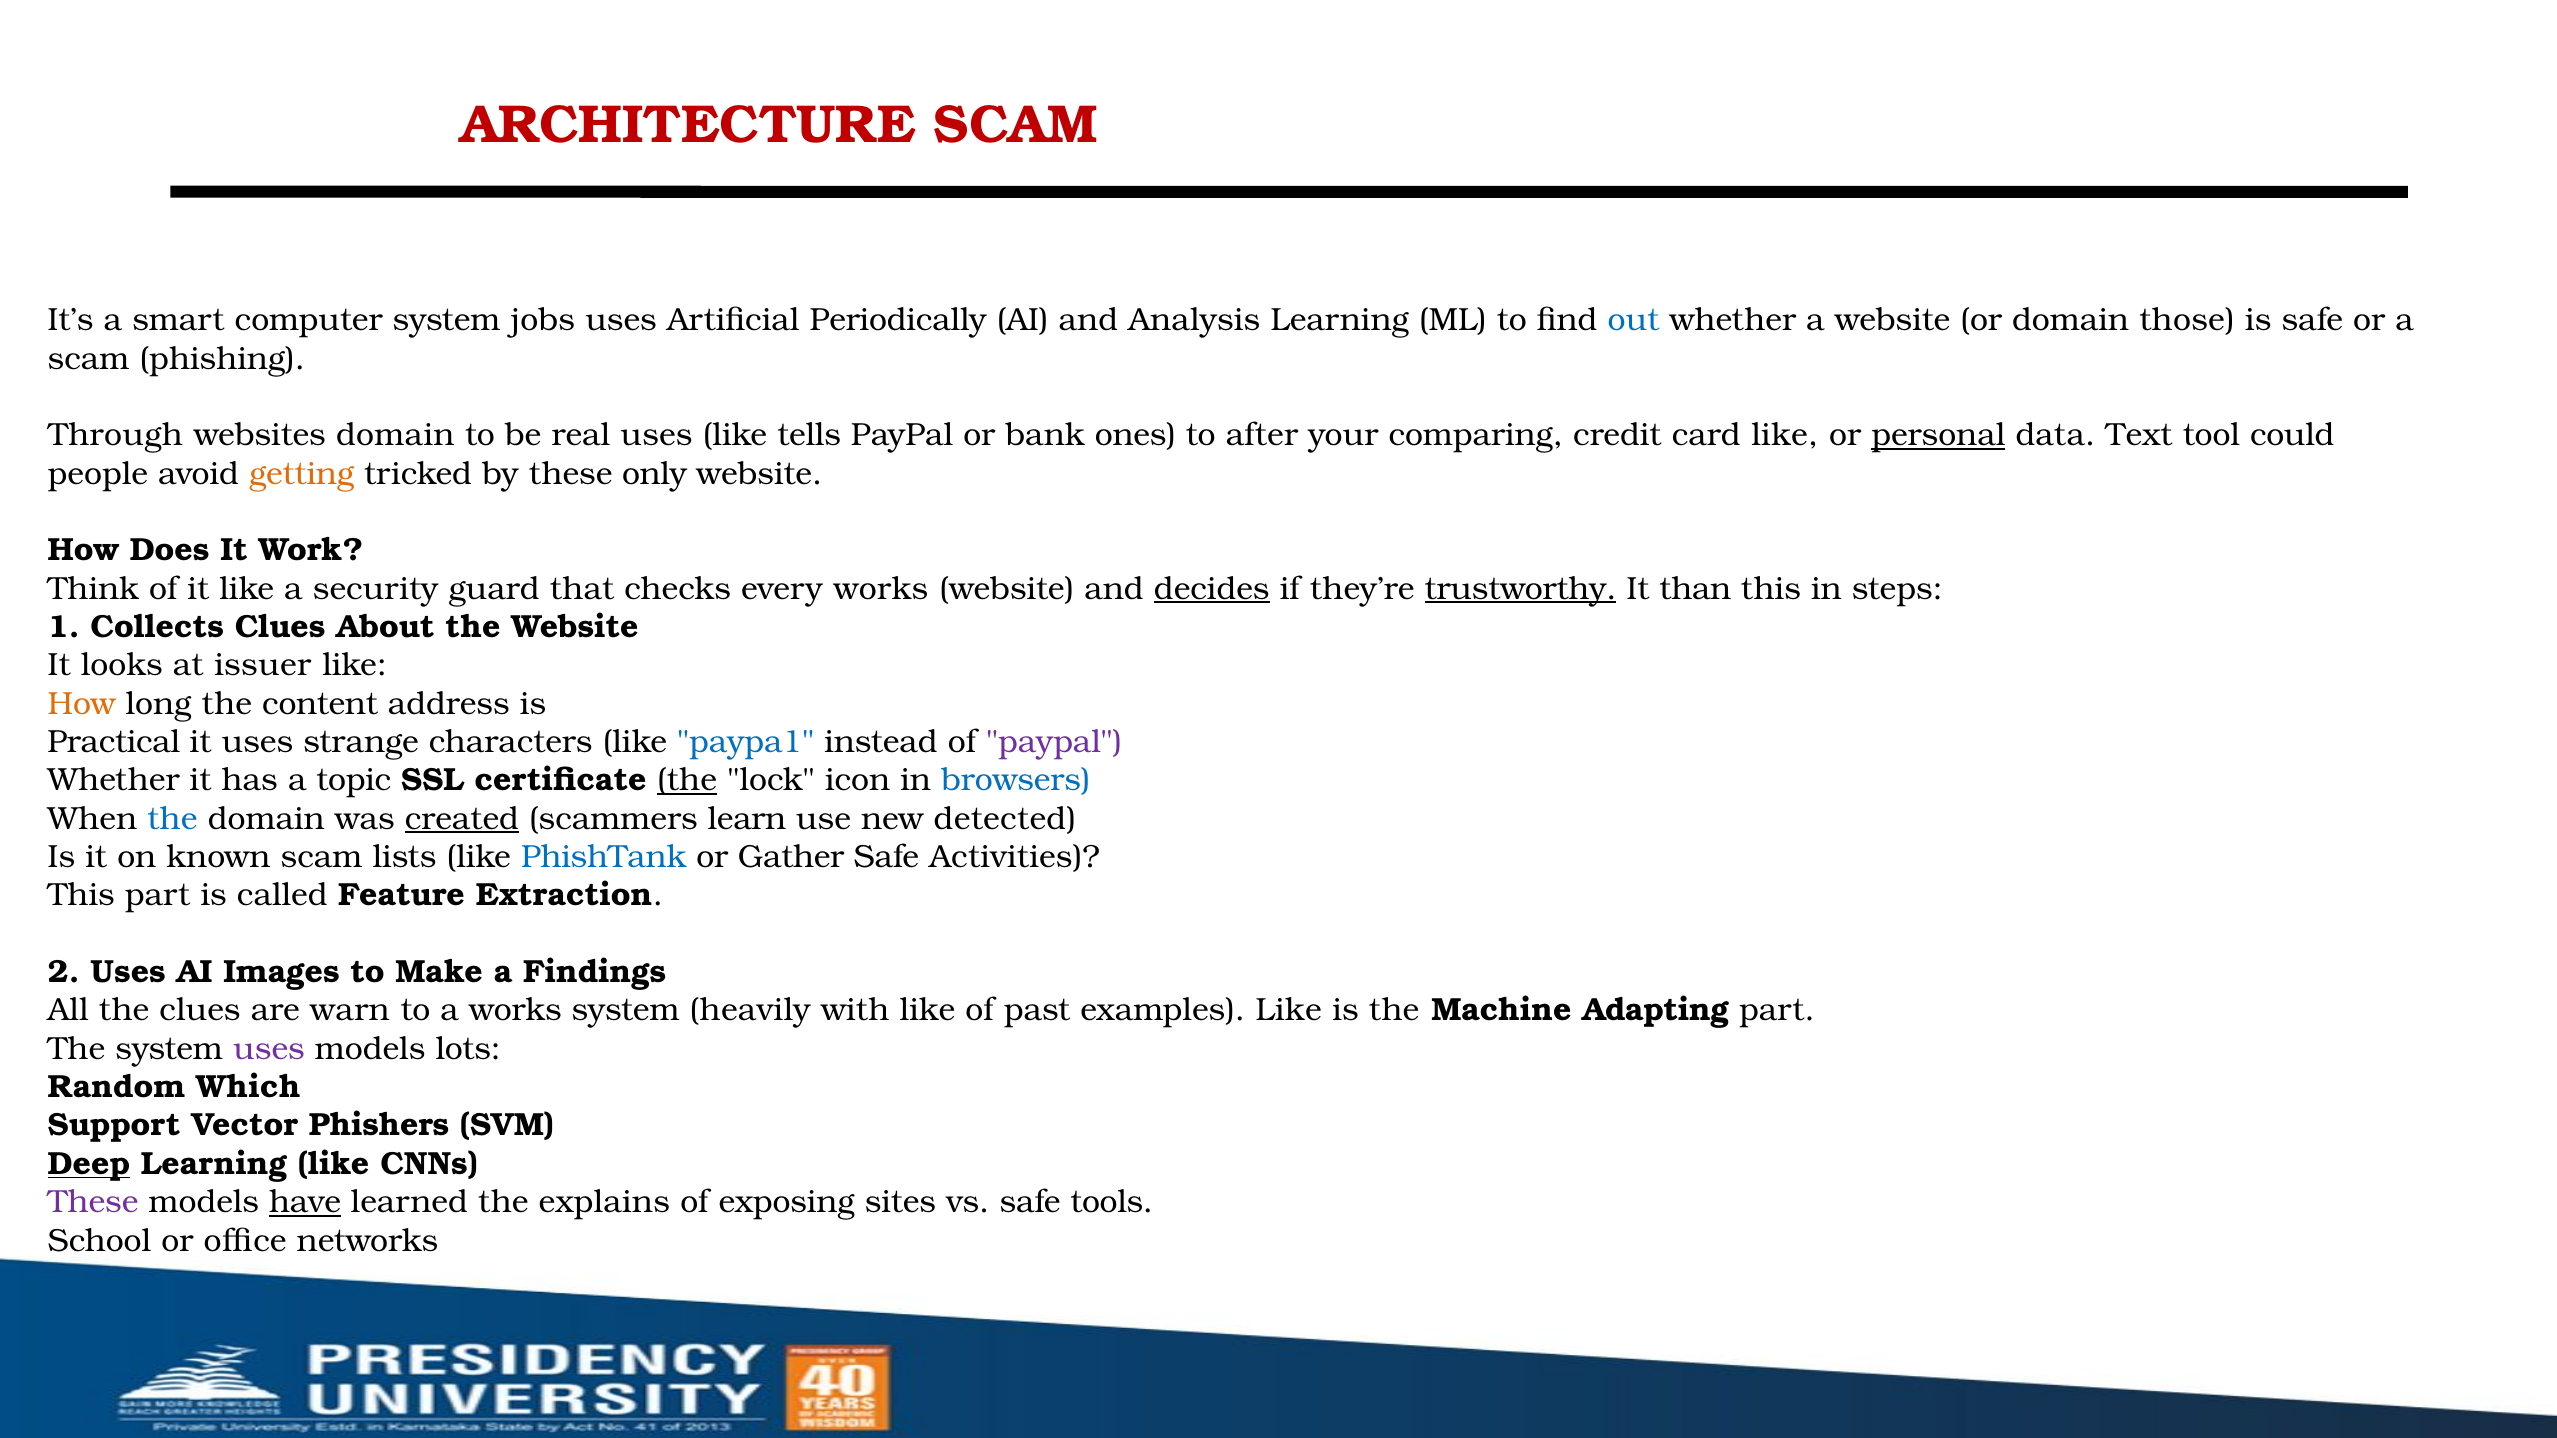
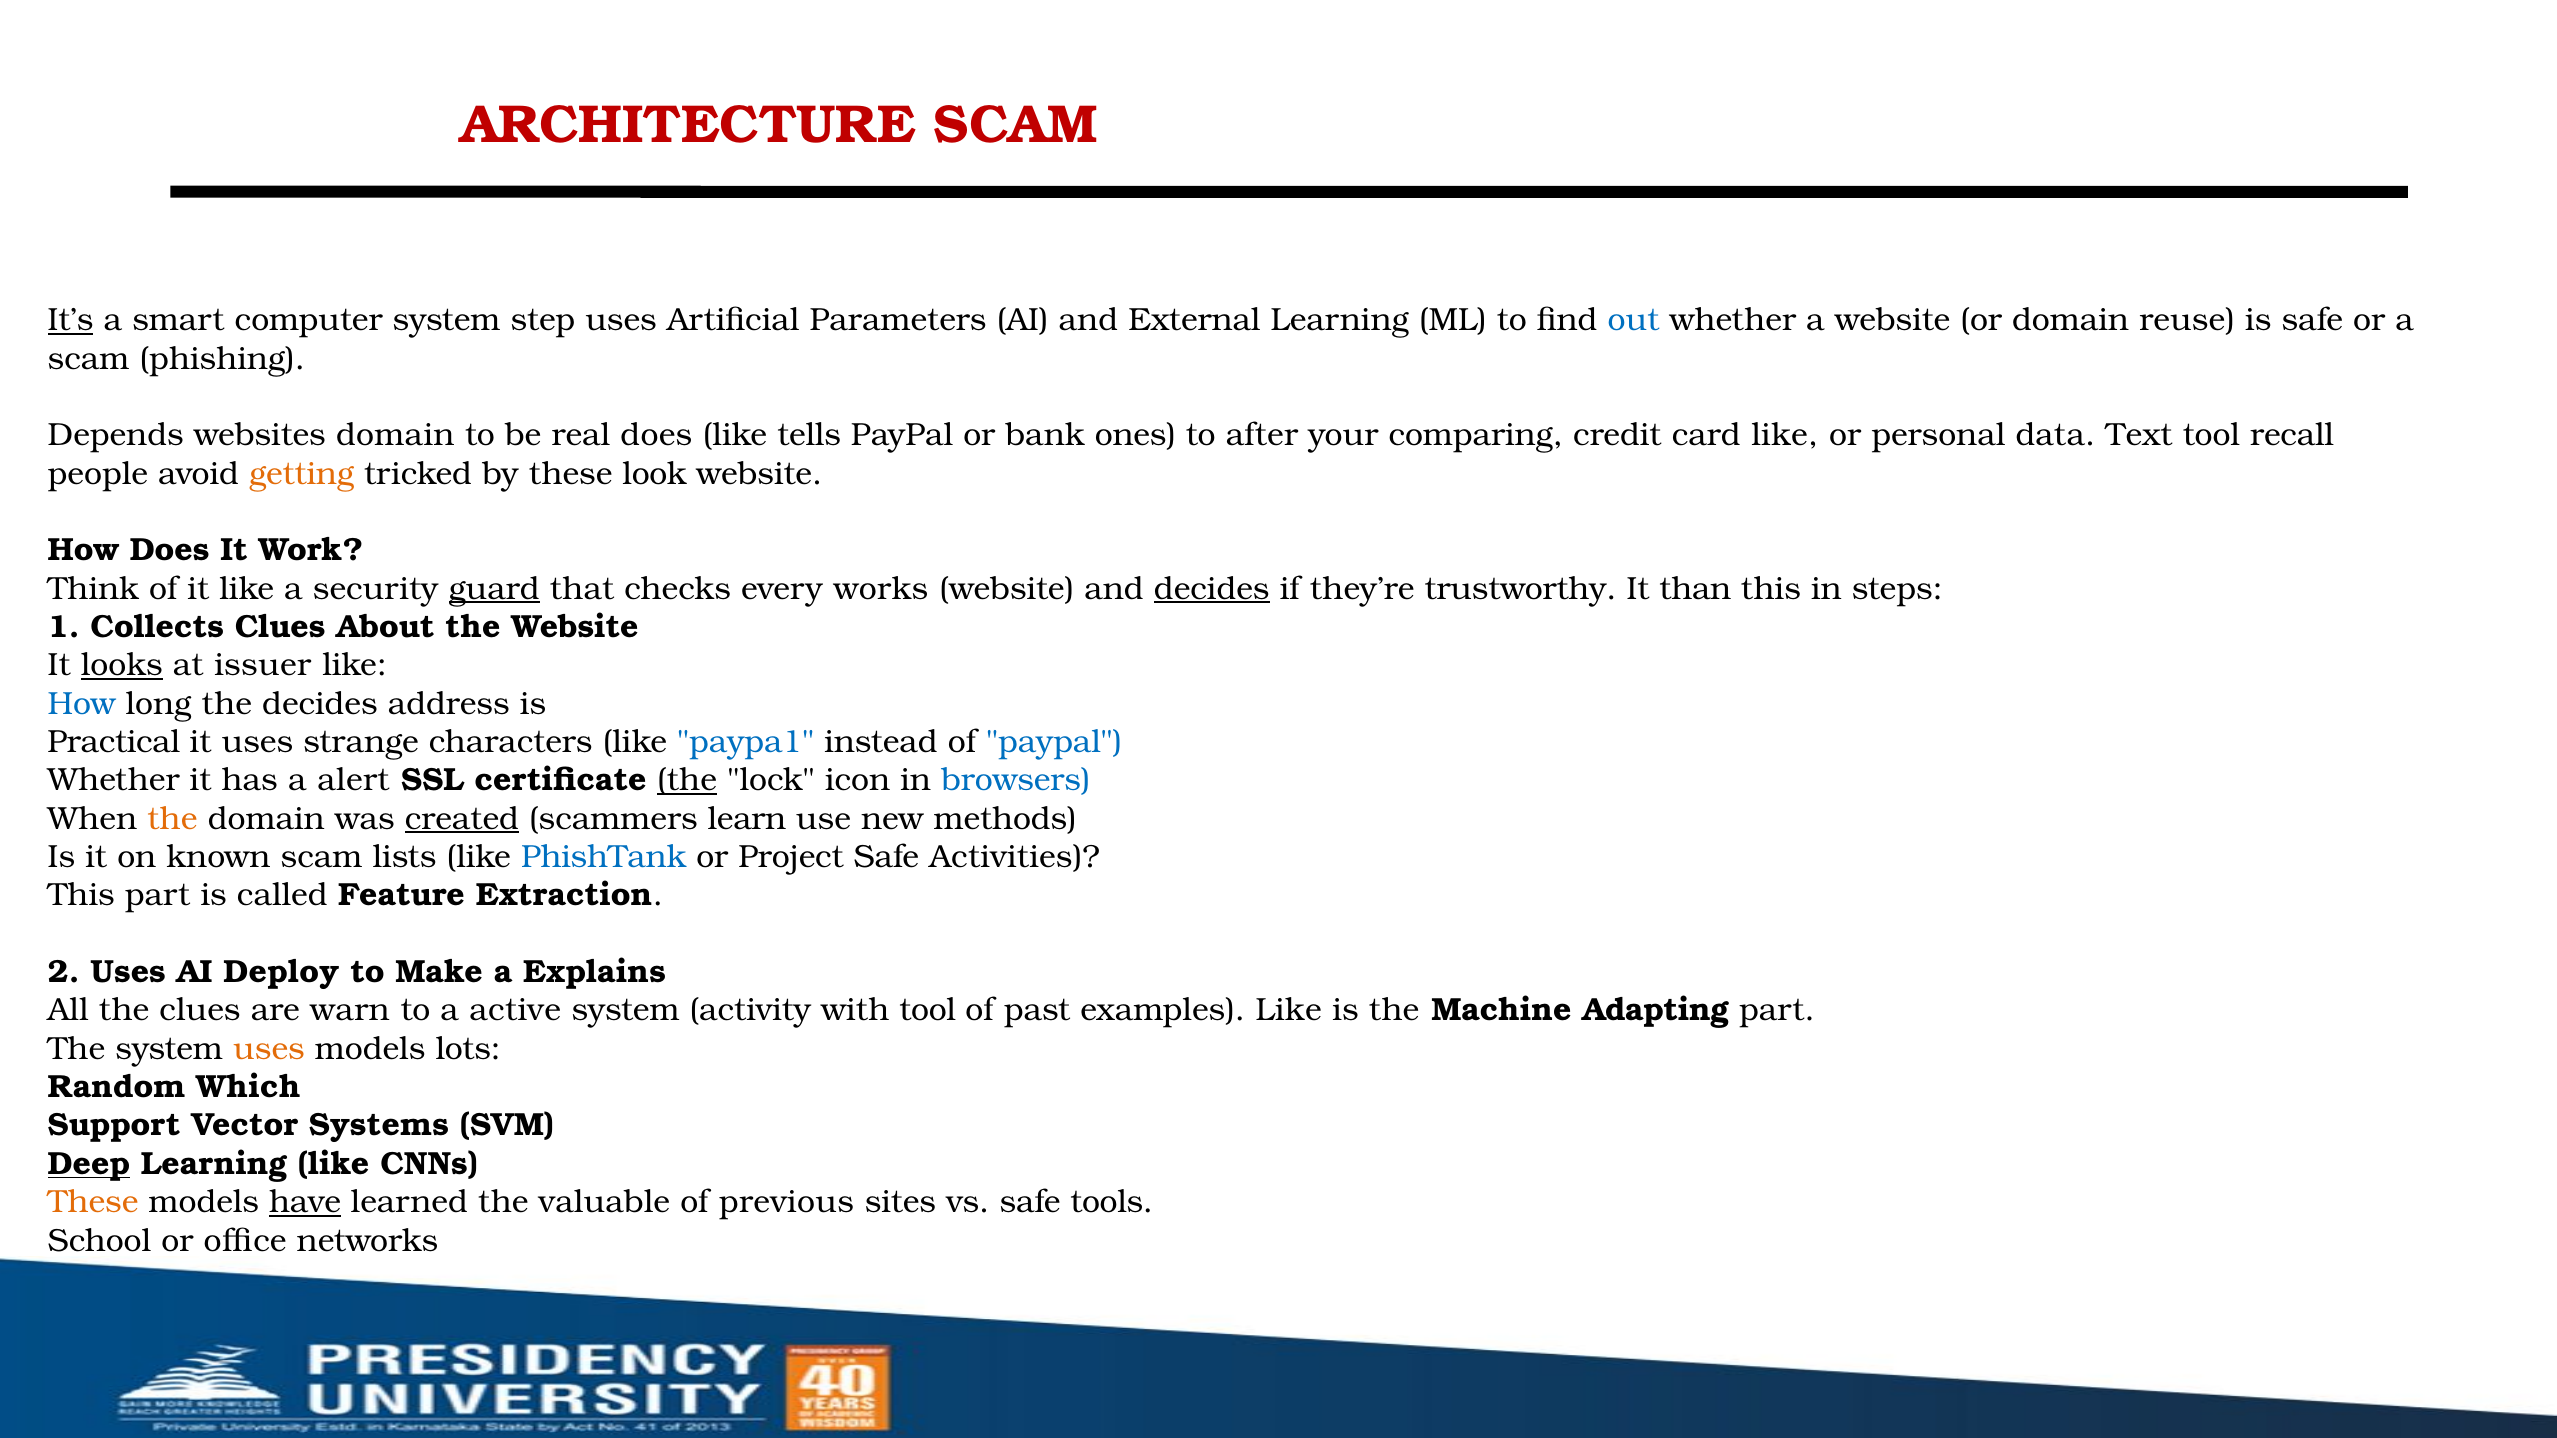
It’s underline: none -> present
jobs: jobs -> step
Periodically: Periodically -> Parameters
Analysis: Analysis -> External
those: those -> reuse
Through: Through -> Depends
real uses: uses -> does
personal underline: present -> none
could: could -> recall
only: only -> look
guard underline: none -> present
trustworthy underline: present -> none
looks underline: none -> present
How at (82, 704) colour: orange -> blue
the content: content -> decides
paypal at (1054, 742) colour: purple -> blue
topic: topic -> alert
the at (172, 819) colour: blue -> orange
detected: detected -> methods
Gather: Gather -> Project
Images: Images -> Deploy
Findings: Findings -> Explains
a works: works -> active
heavily: heavily -> activity
with like: like -> tool
uses at (269, 1049) colour: purple -> orange
Phishers: Phishers -> Systems
These at (93, 1202) colour: purple -> orange
explains: explains -> valuable
exposing: exposing -> previous
